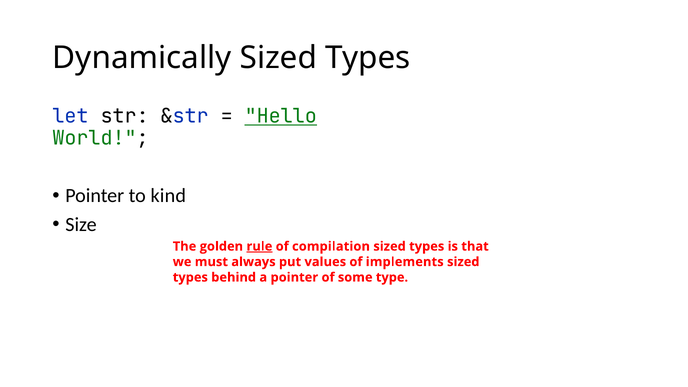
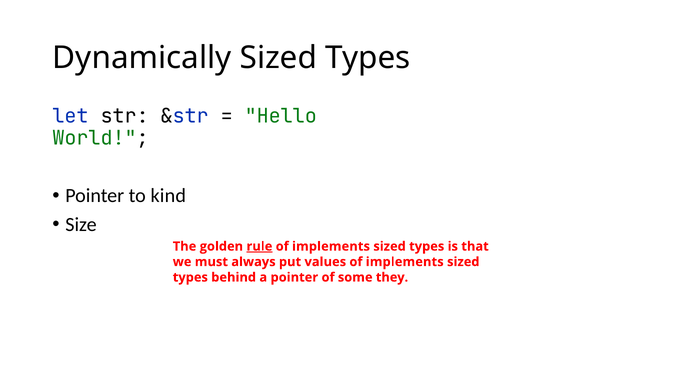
Hello underline: present -> none
compilation at (331, 246): compilation -> implements
type: type -> they
